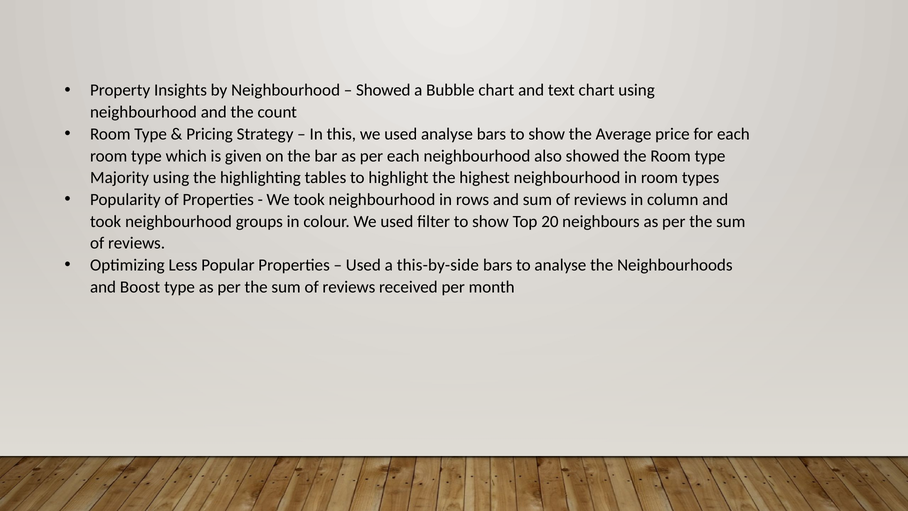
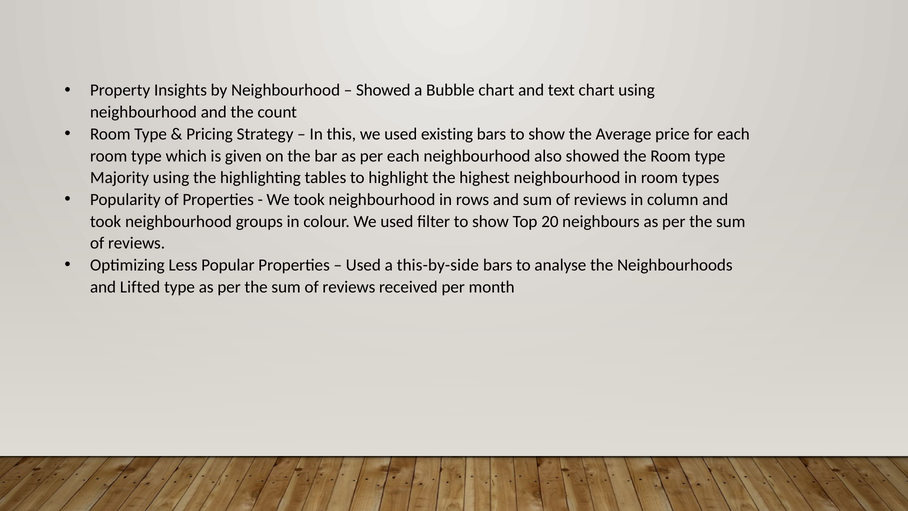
used analyse: analyse -> existing
Boost: Boost -> Lifted
